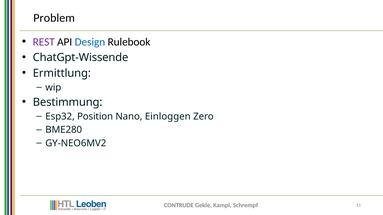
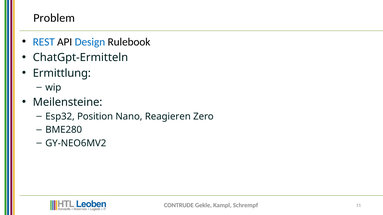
REST colour: purple -> blue
ChatGpt-Wissende: ChatGpt-Wissende -> ChatGpt-Ermitteln
Bestimmung: Bestimmung -> Meilensteine
Einloggen: Einloggen -> Reagieren
